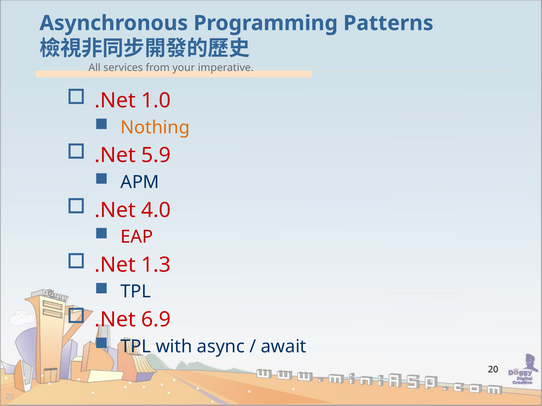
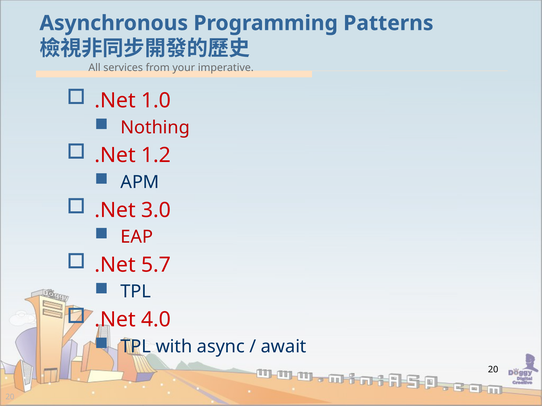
Nothing colour: orange -> red
5.9: 5.9 -> 1.2
4.0: 4.0 -> 3.0
1.3: 1.3 -> 5.7
6.9: 6.9 -> 4.0
